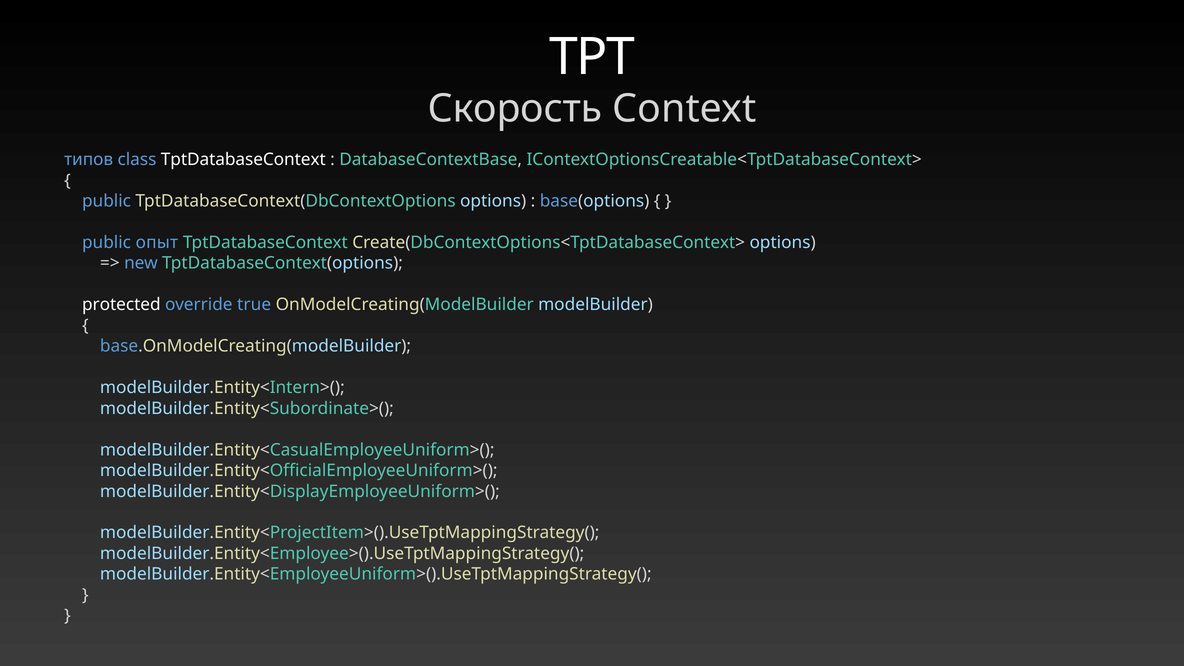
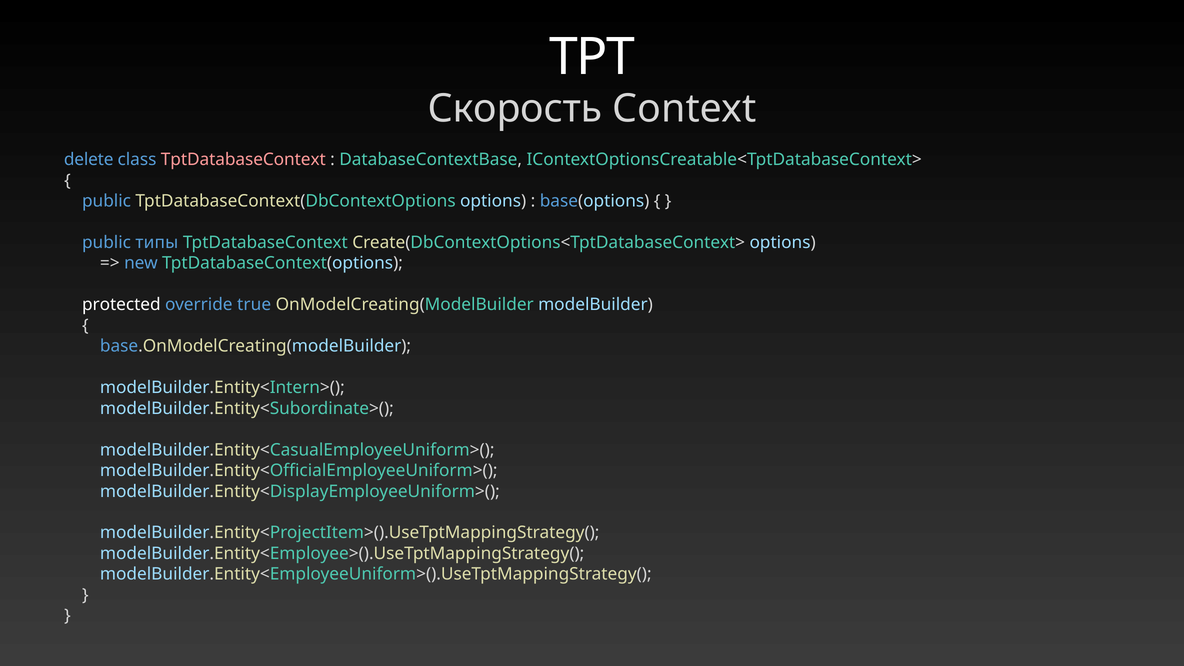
типов: типов -> delete
TptDatabaseContext at (243, 160) colour: white -> pink
опыт: опыт -> типы
